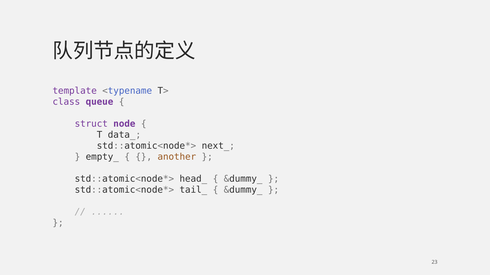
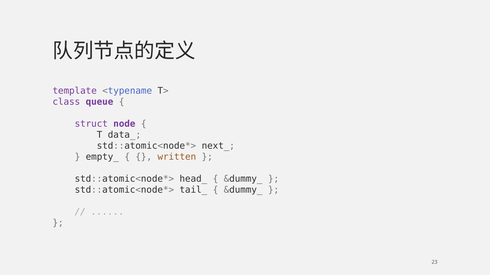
another: another -> written
